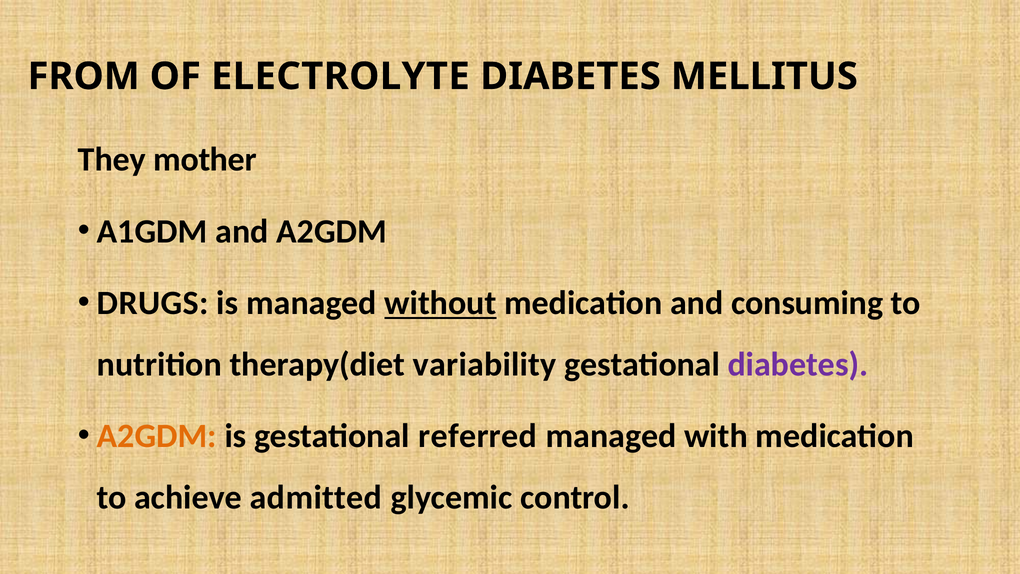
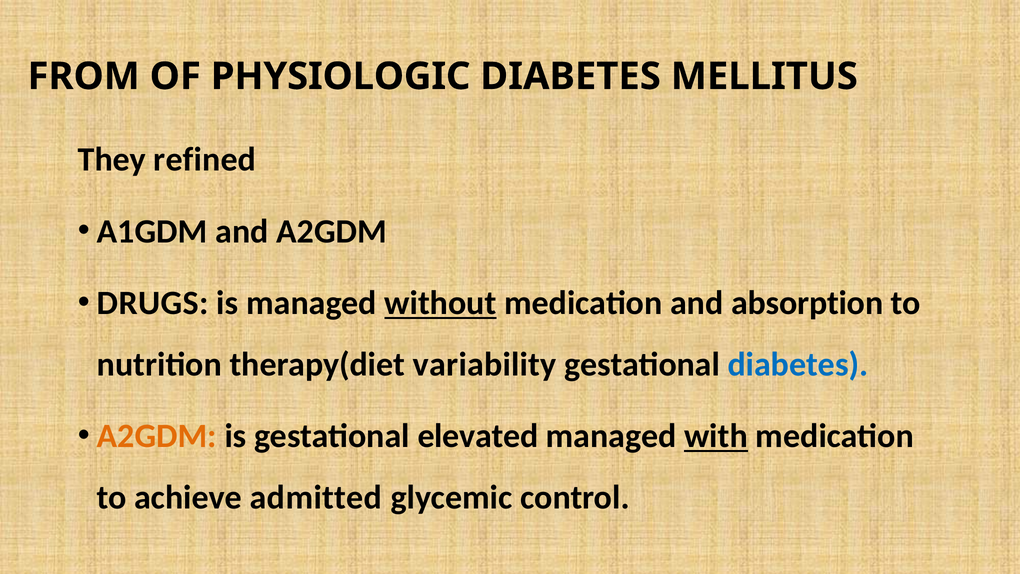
ELECTROLYTE: ELECTROLYTE -> PHYSIOLOGIC
mother: mother -> refined
consuming: consuming -> absorption
diabetes at (798, 364) colour: purple -> blue
referred: referred -> elevated
with underline: none -> present
